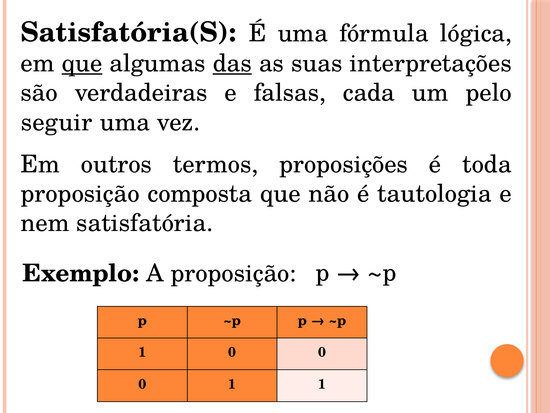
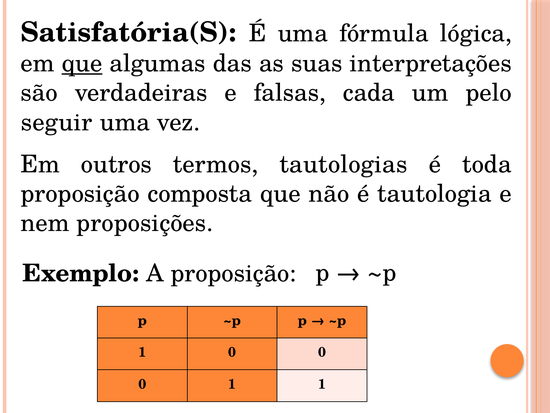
das underline: present -> none
proposições: proposições -> tautologias
satisfatória: satisfatória -> proposições
